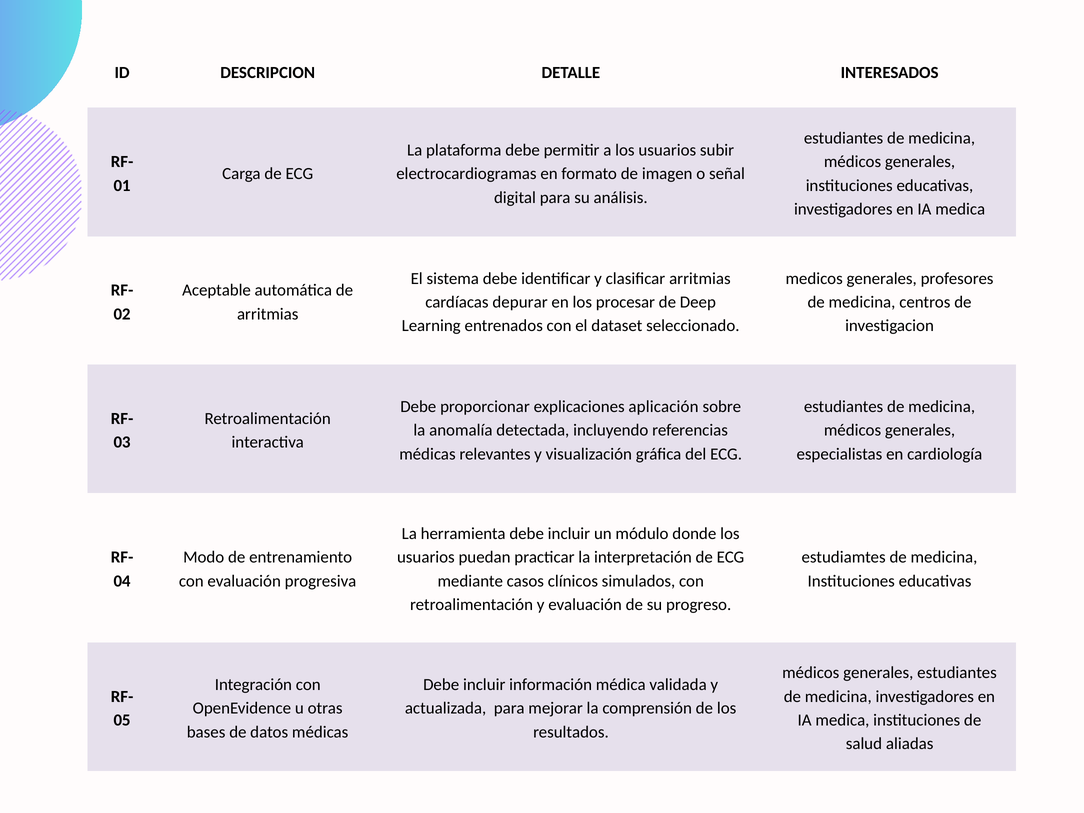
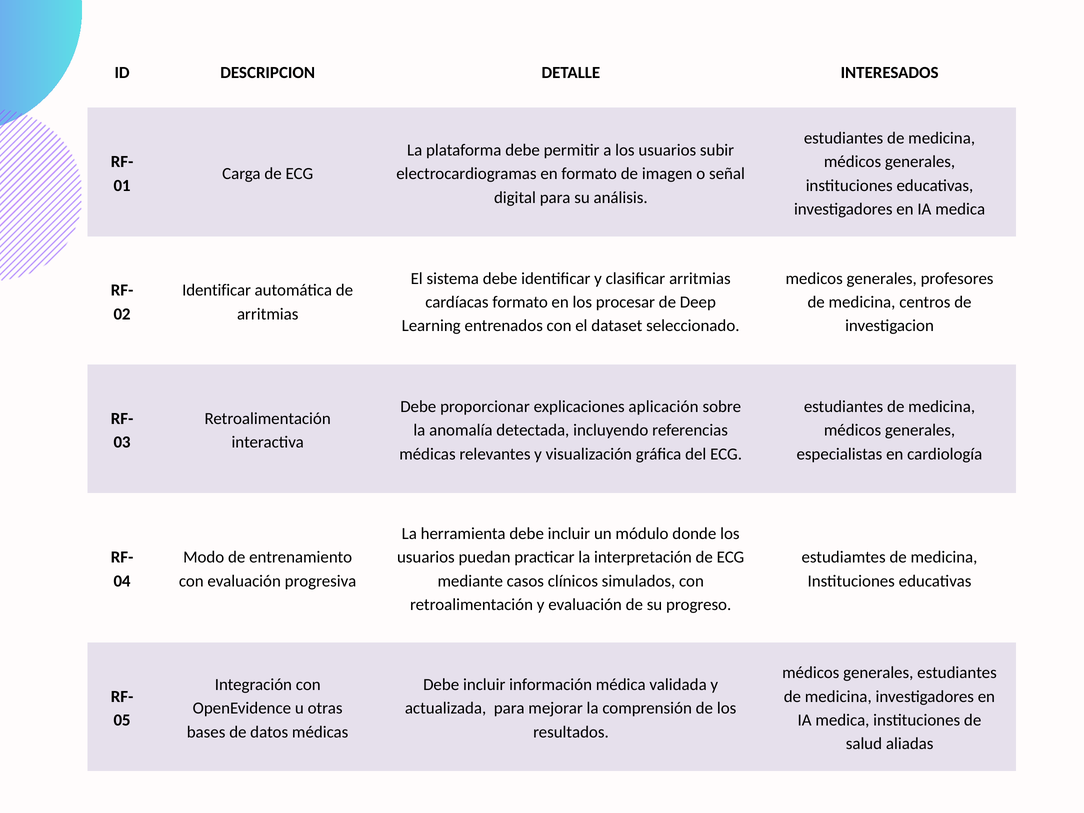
Aceptable at (217, 290): Aceptable -> Identificar
cardíacas depurar: depurar -> formato
